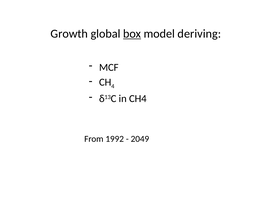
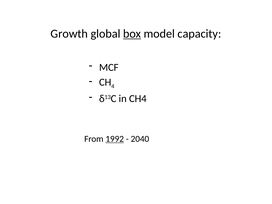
deriving: deriving -> capacity
1992 underline: none -> present
2049: 2049 -> 2040
